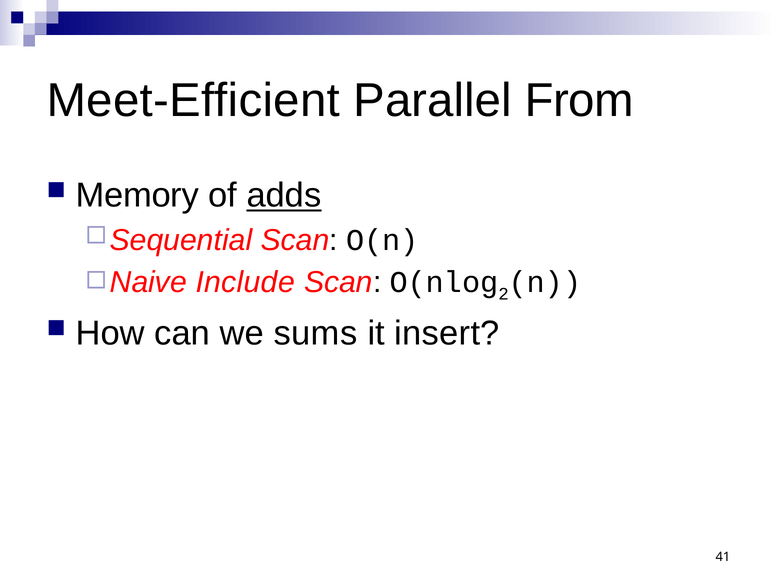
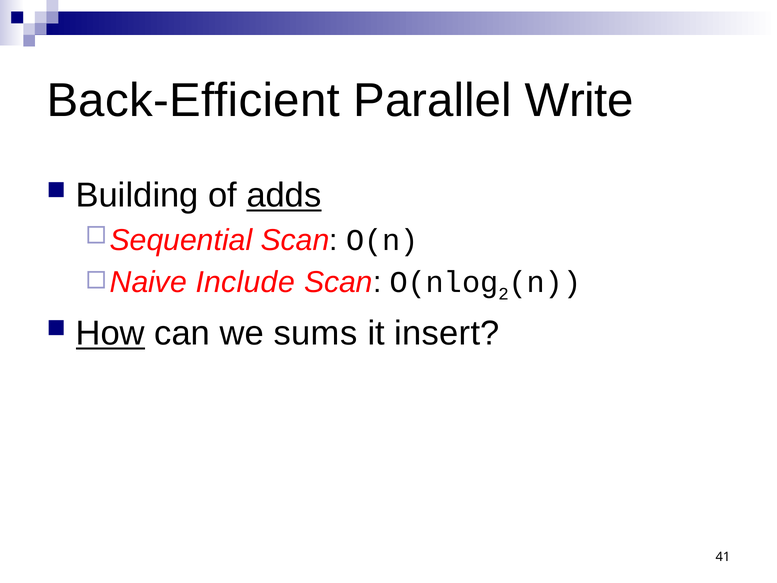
Meet-Efficient: Meet-Efficient -> Back-Efficient
From: From -> Write
Memory: Memory -> Building
How underline: none -> present
